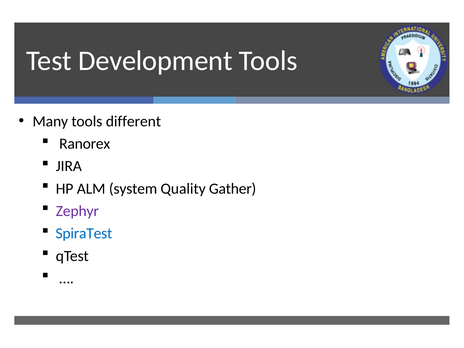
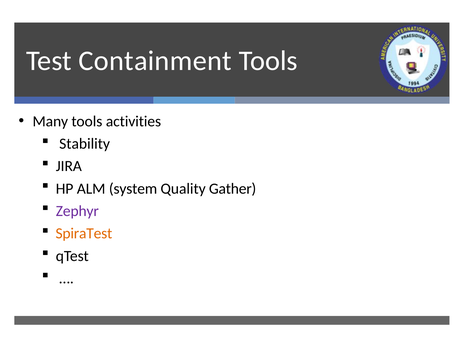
Development: Development -> Containment
different: different -> activities
Ranorex: Ranorex -> Stability
SpiraTest colour: blue -> orange
